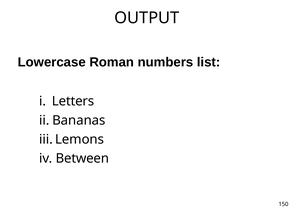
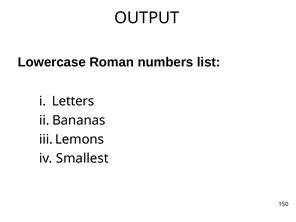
Between: Between -> Smallest
